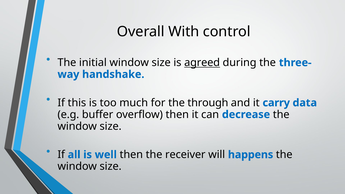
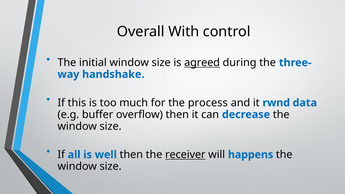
through: through -> process
carry: carry -> rwnd
receiver underline: none -> present
